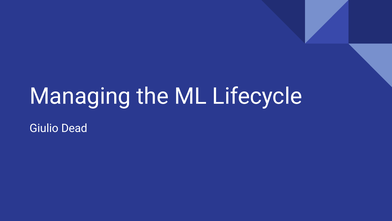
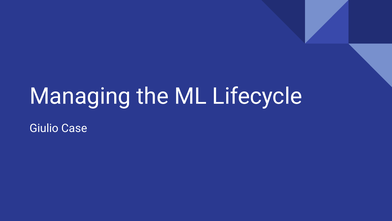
Dead: Dead -> Case
